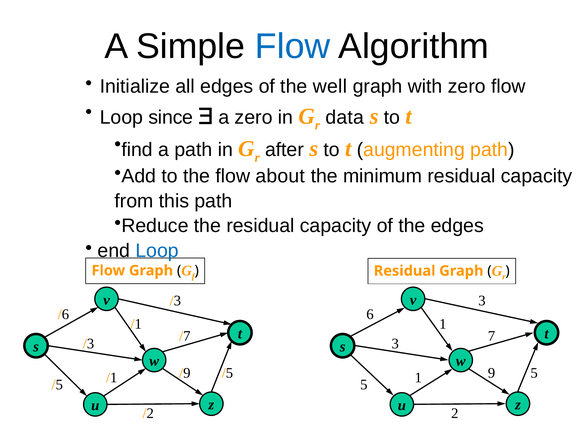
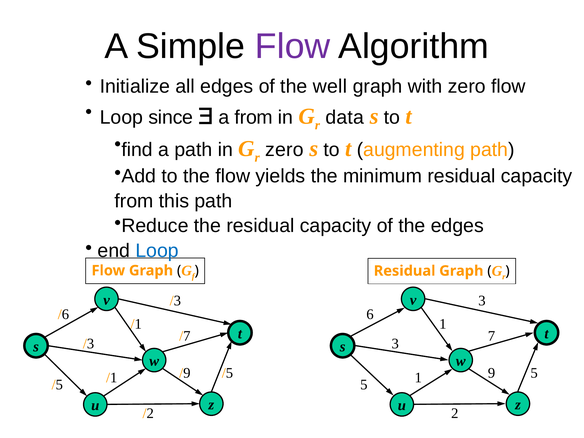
Flow at (293, 46) colour: blue -> purple
a zero: zero -> from
after at (284, 150): after -> zero
about: about -> yields
